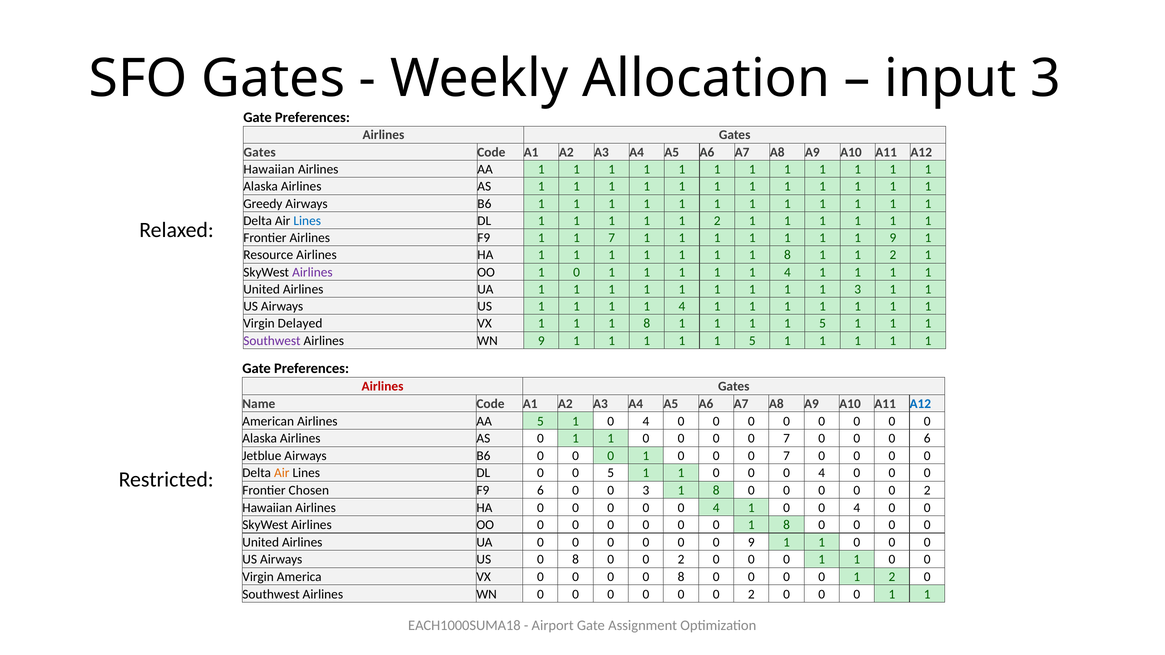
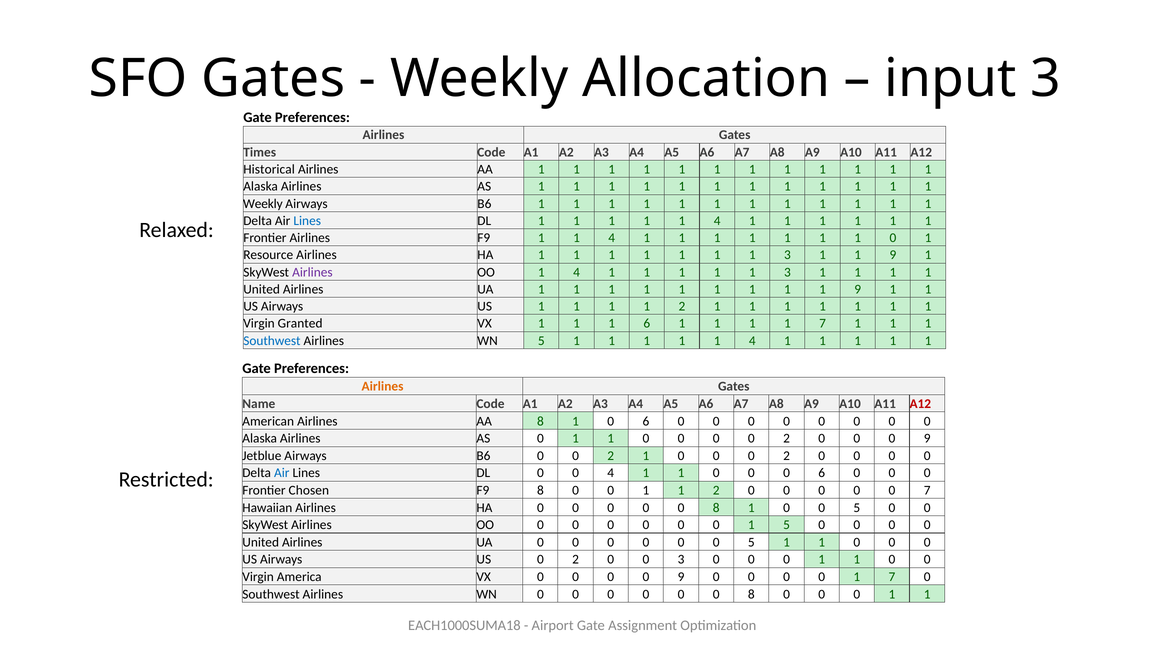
Gates at (260, 152): Gates -> Times
Hawaiian at (269, 169): Hawaiian -> Historical
Greedy at (263, 204): Greedy -> Weekly
2 at (717, 221): 2 -> 4
F9 1 1 7: 7 -> 4
1 1 1 9: 9 -> 0
8 at (787, 255): 8 -> 3
2 at (893, 255): 2 -> 9
OO 1 0: 0 -> 4
4 at (787, 272): 4 -> 3
1 1 1 3: 3 -> 9
4 at (682, 307): 4 -> 2
Delayed: Delayed -> Granted
8 at (647, 324): 8 -> 6
5 at (823, 324): 5 -> 7
Southwest at (272, 341) colour: purple -> blue
WN 9: 9 -> 5
5 at (752, 341): 5 -> 4
Airlines at (383, 386) colour: red -> orange
A12 at (920, 404) colour: blue -> red
AA 5: 5 -> 8
1 0 4: 4 -> 6
7 at (787, 439): 7 -> 2
6 at (927, 439): 6 -> 9
B6 0 0 0: 0 -> 2
7 at (787, 456): 7 -> 2
Air at (282, 473) colour: orange -> blue
0 5: 5 -> 4
4 at (822, 473): 4 -> 6
F9 6: 6 -> 8
3 at (646, 491): 3 -> 1
8 at (716, 491): 8 -> 2
2 at (927, 491): 2 -> 7
4 at (716, 508): 4 -> 8
1 0 0 4: 4 -> 5
0 1 8: 8 -> 5
0 0 0 9: 9 -> 5
US 0 8: 8 -> 2
2 at (681, 560): 2 -> 3
8 at (681, 577): 8 -> 9
0 1 2: 2 -> 7
2 at (751, 594): 2 -> 8
